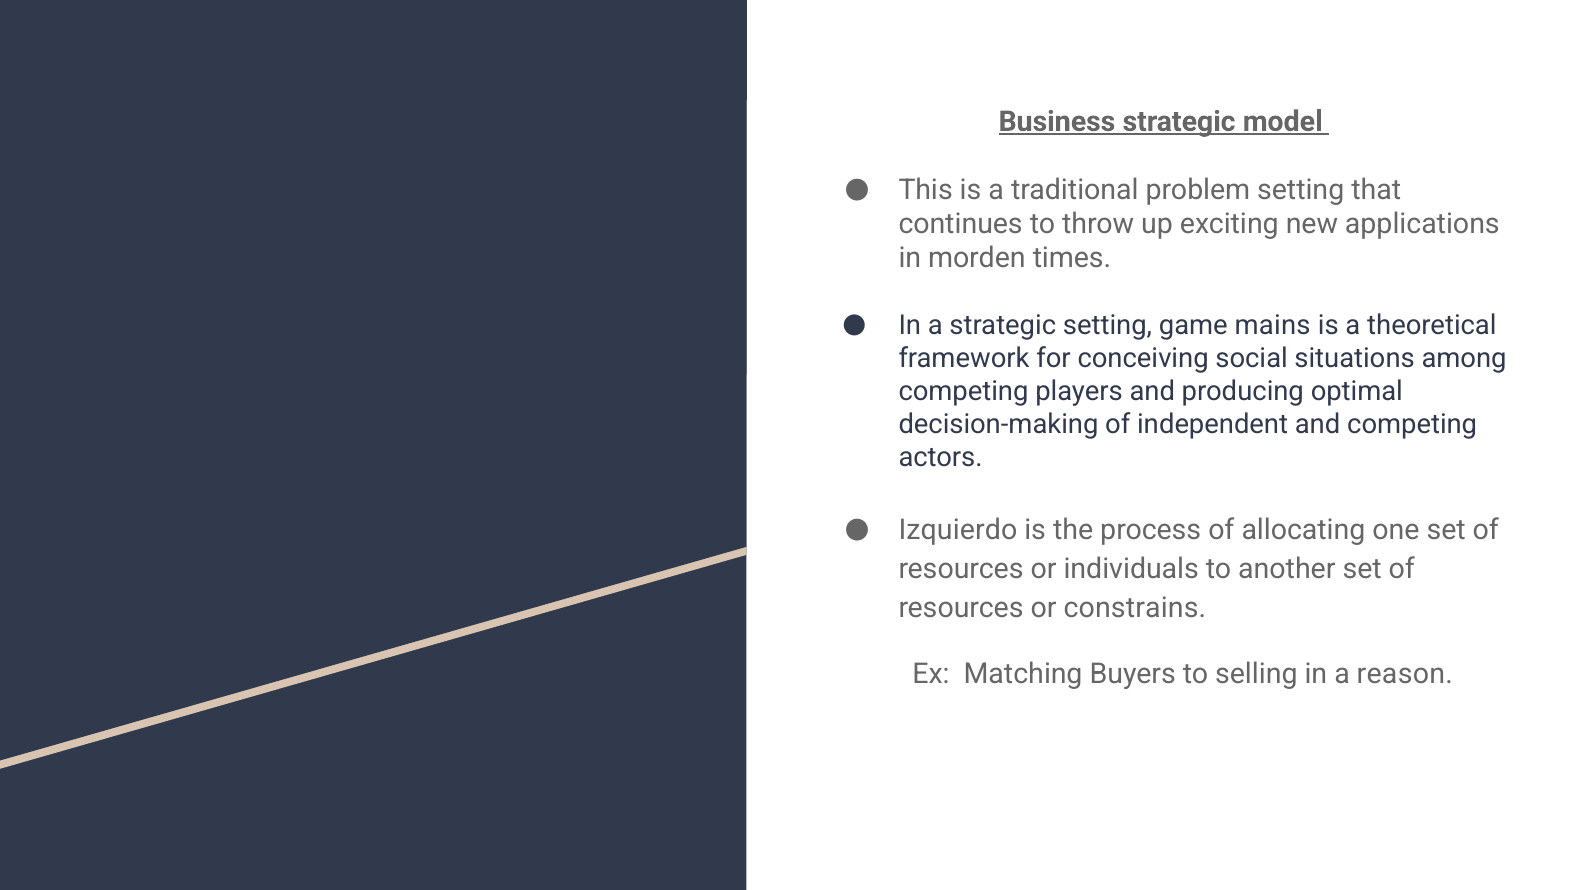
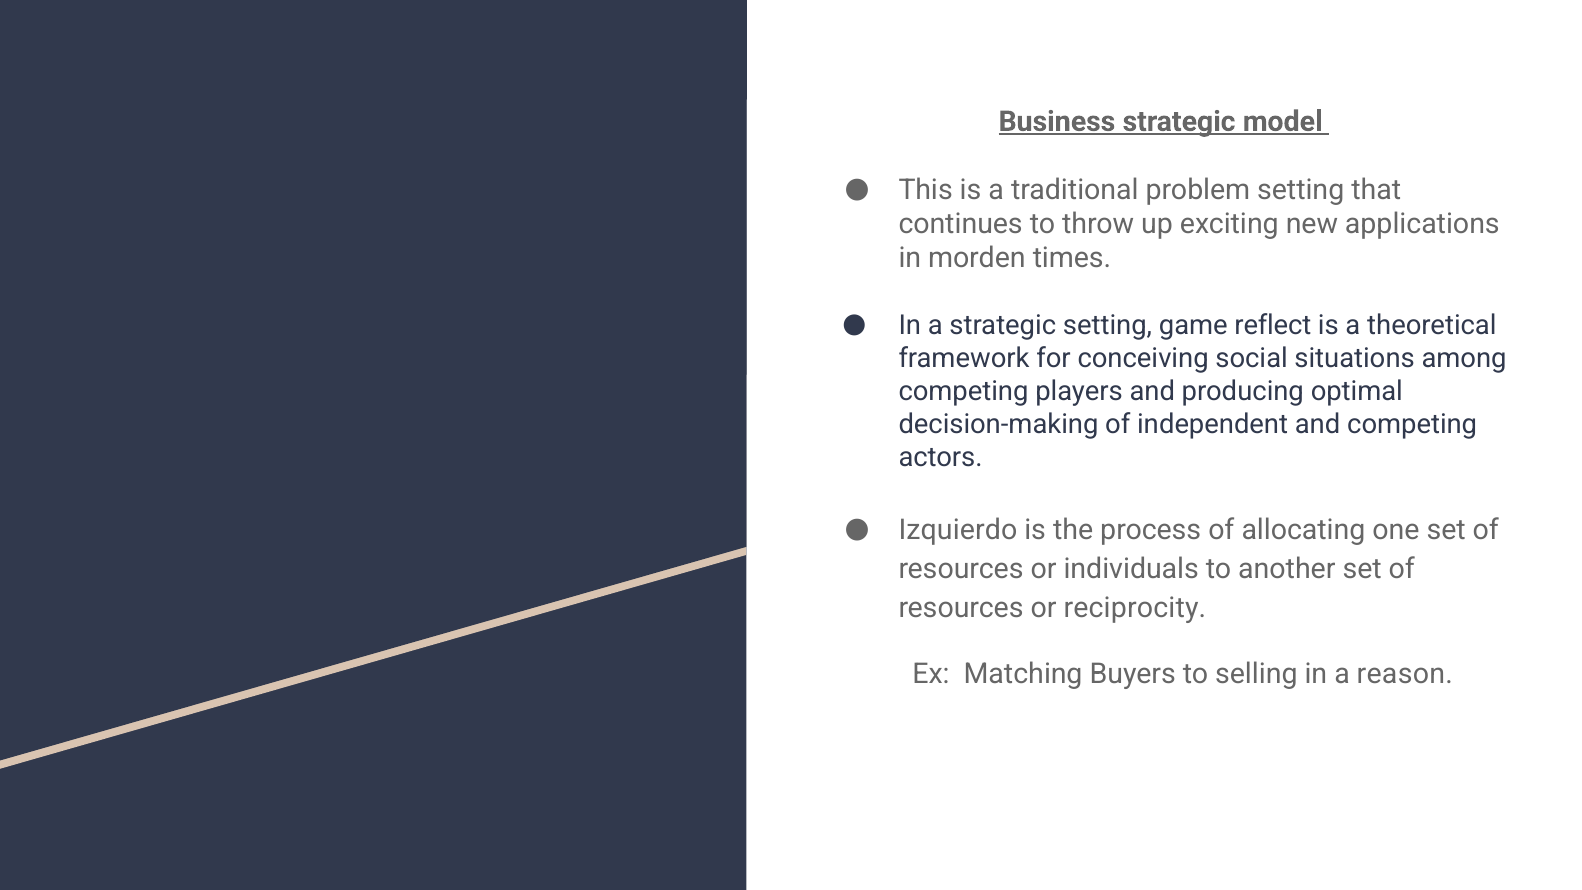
mains: mains -> reflect
constrains: constrains -> reciprocity
